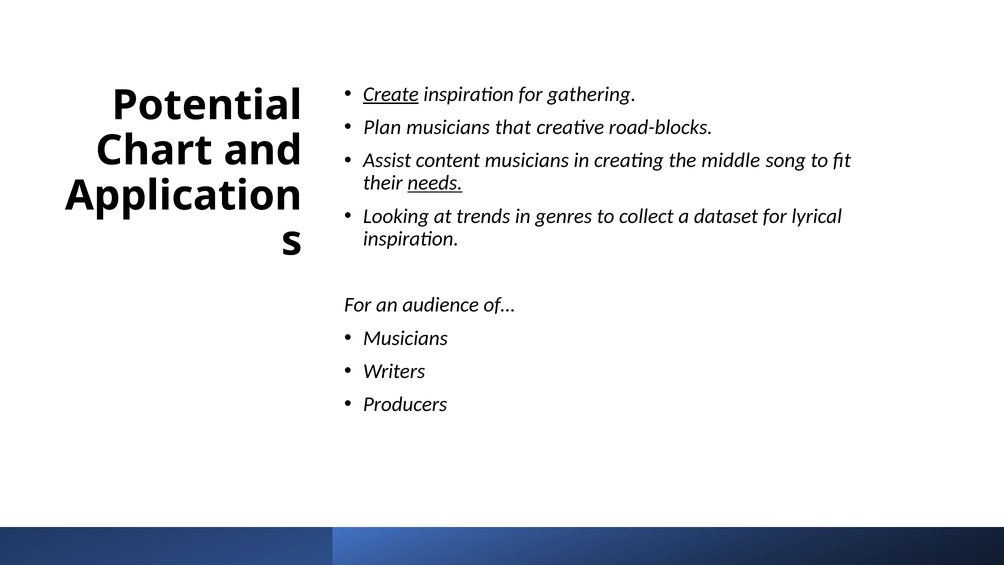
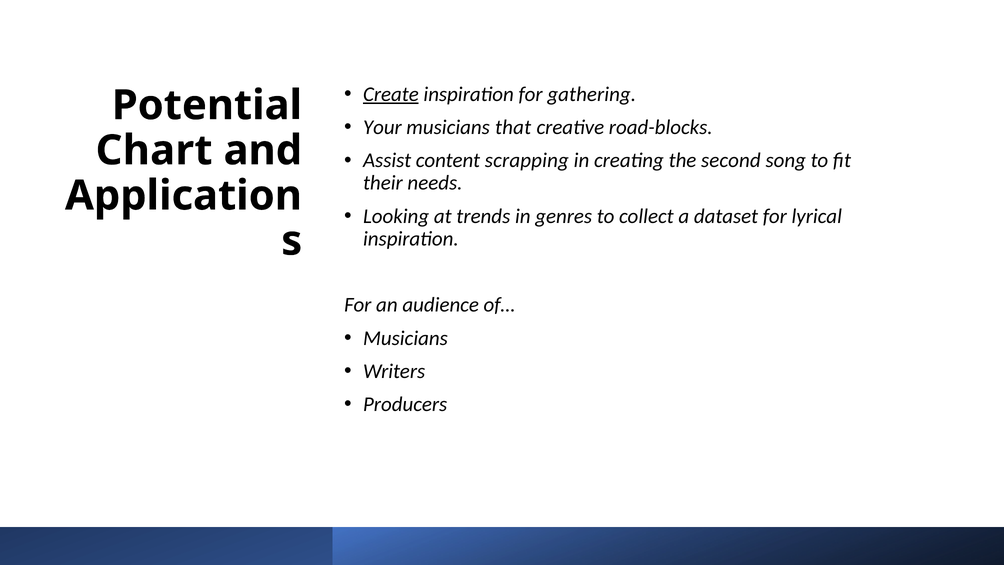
Plan: Plan -> Your
content musicians: musicians -> scrapping
middle: middle -> second
needs underline: present -> none
